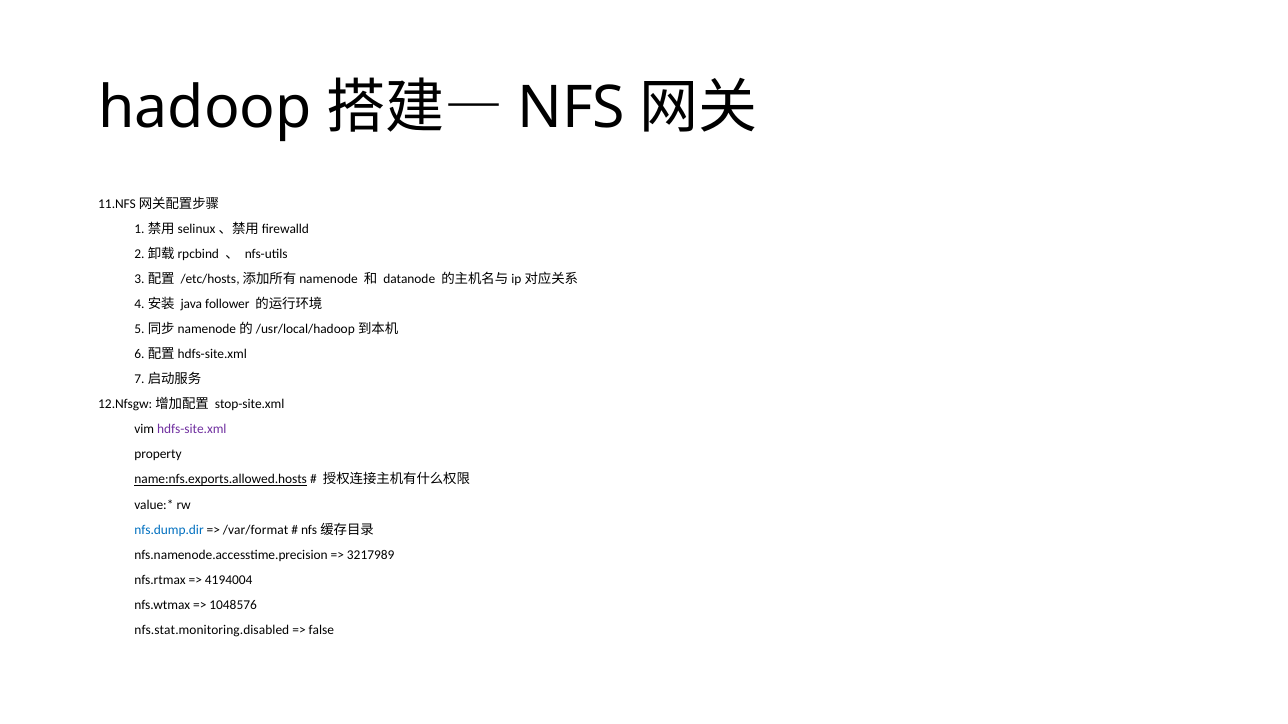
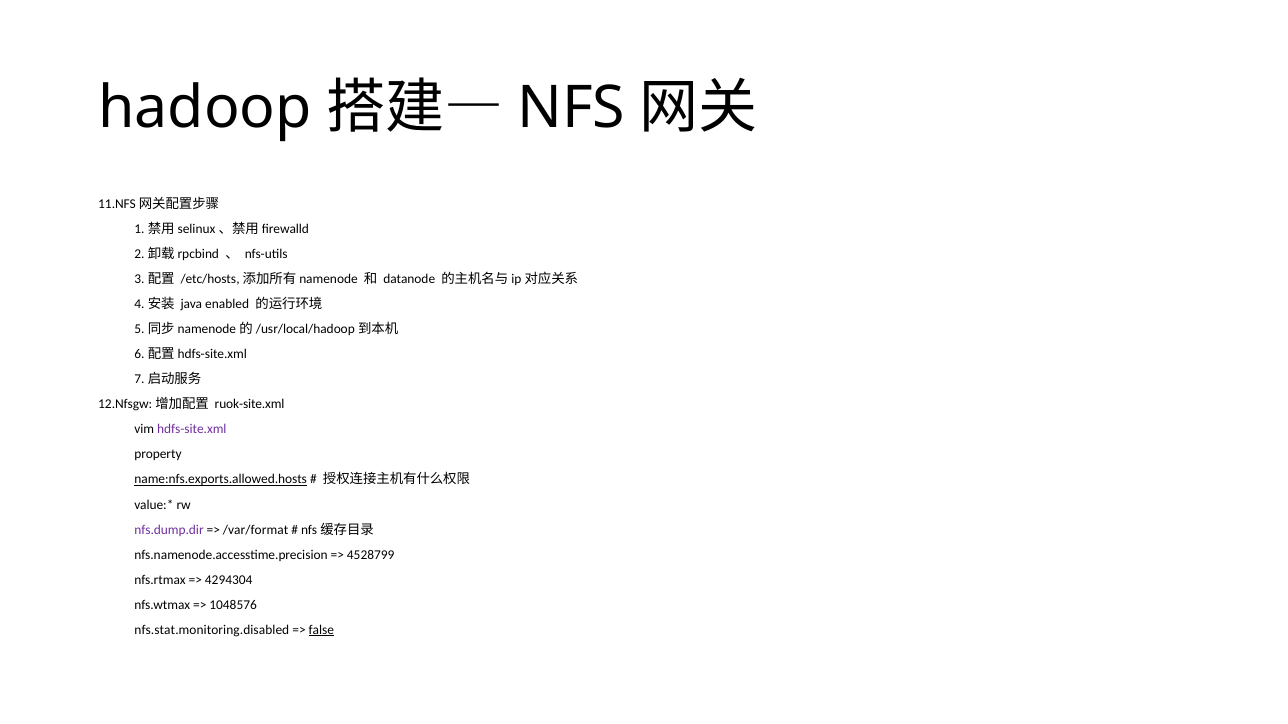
follower: follower -> enabled
stop-site.xml: stop-site.xml -> ruok-site.xml
nfs.dump.dir colour: blue -> purple
3217989: 3217989 -> 4528799
4194004: 4194004 -> 4294304
false underline: none -> present
